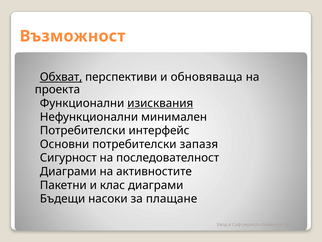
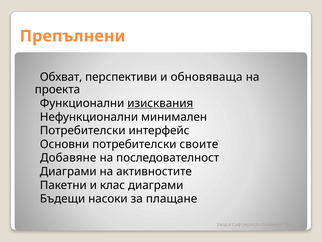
Възможност: Възможност -> Препълнени
Обхват underline: present -> none
запазя: запазя -> своите
Сигурност: Сигурност -> Добавяне
